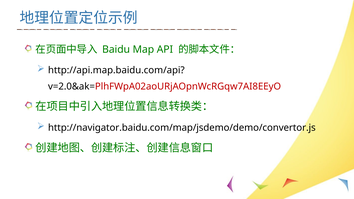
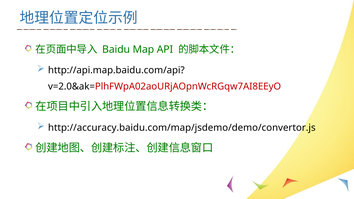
http://navigator.baidu.com/map/jsdemo/demo/convertor.js: http://navigator.baidu.com/map/jsdemo/demo/convertor.js -> http://accuracy.baidu.com/map/jsdemo/demo/convertor.js
